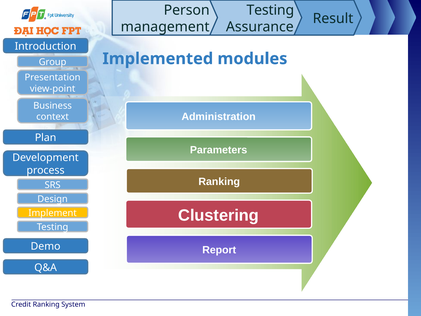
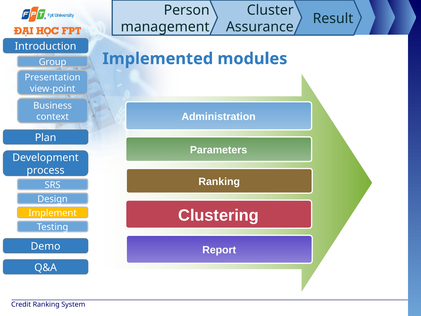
Testing at (270, 10): Testing -> Cluster
